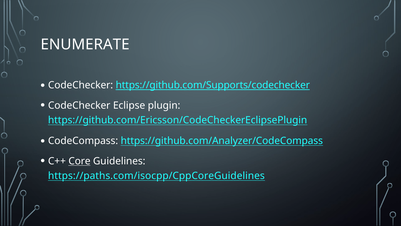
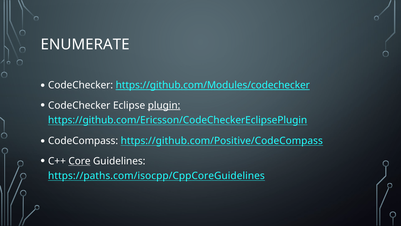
https://github.com/Supports/codechecker: https://github.com/Supports/codechecker -> https://github.com/Modules/codechecker
plugin underline: none -> present
https://github.com/Analyzer/CodeCompass: https://github.com/Analyzer/CodeCompass -> https://github.com/Positive/CodeCompass
